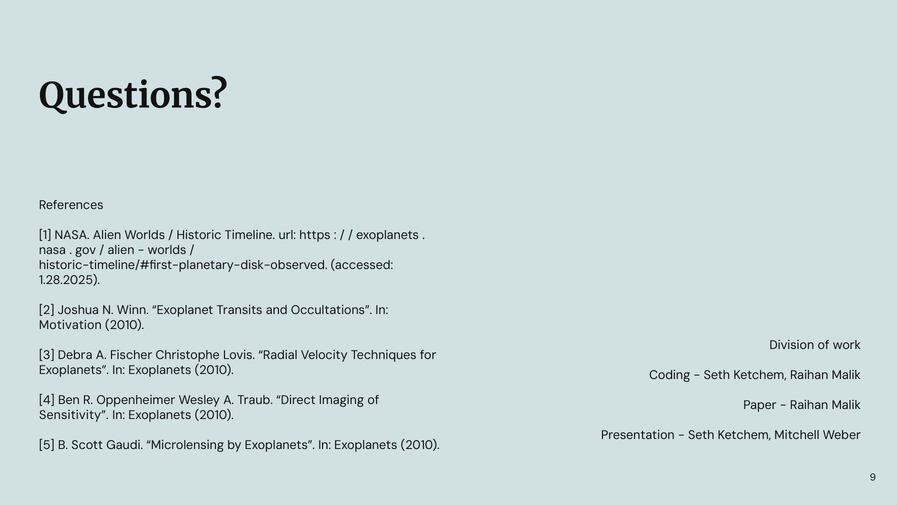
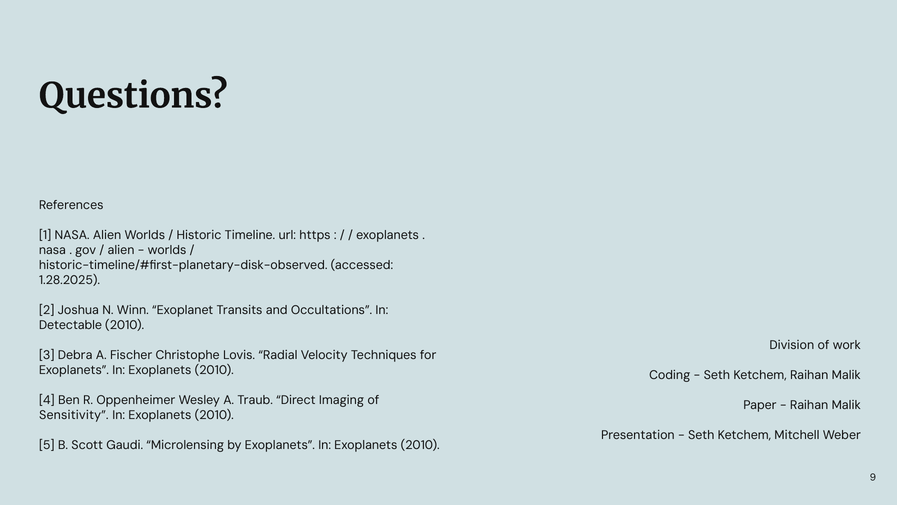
Motivation: Motivation -> Detectable
